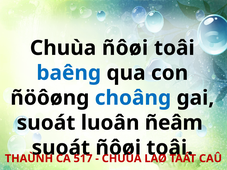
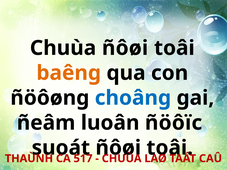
baêng colour: blue -> orange
suoát at (46, 123): suoát -> ñeâm
ñeâm: ñeâm -> ñöôïc
